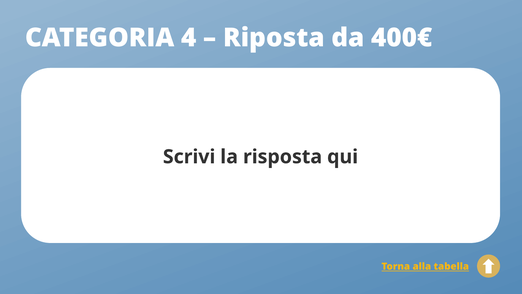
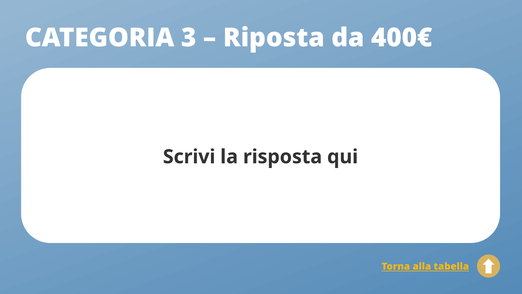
4: 4 -> 3
